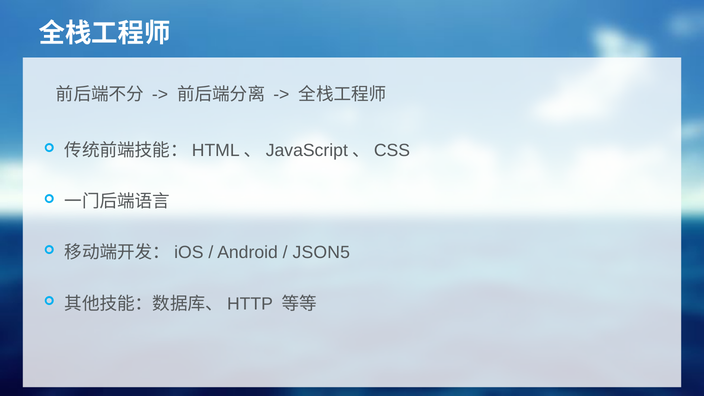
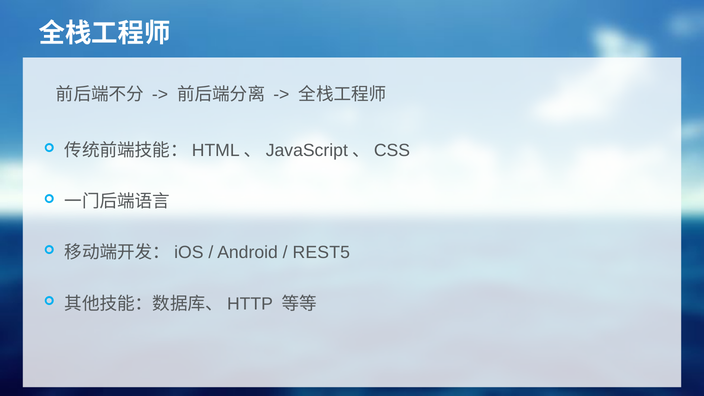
JSON5: JSON5 -> REST5
